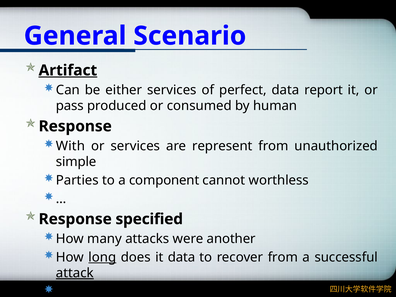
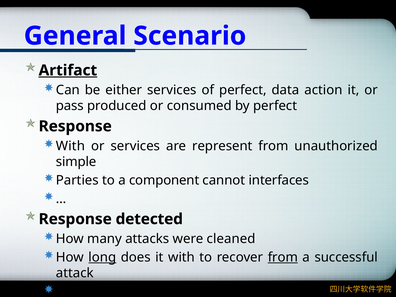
report: report -> action
by human: human -> perfect
worthless: worthless -> interfaces
specified: specified -> detected
another: another -> cleaned
it data: data -> with
from at (283, 257) underline: none -> present
attack underline: present -> none
